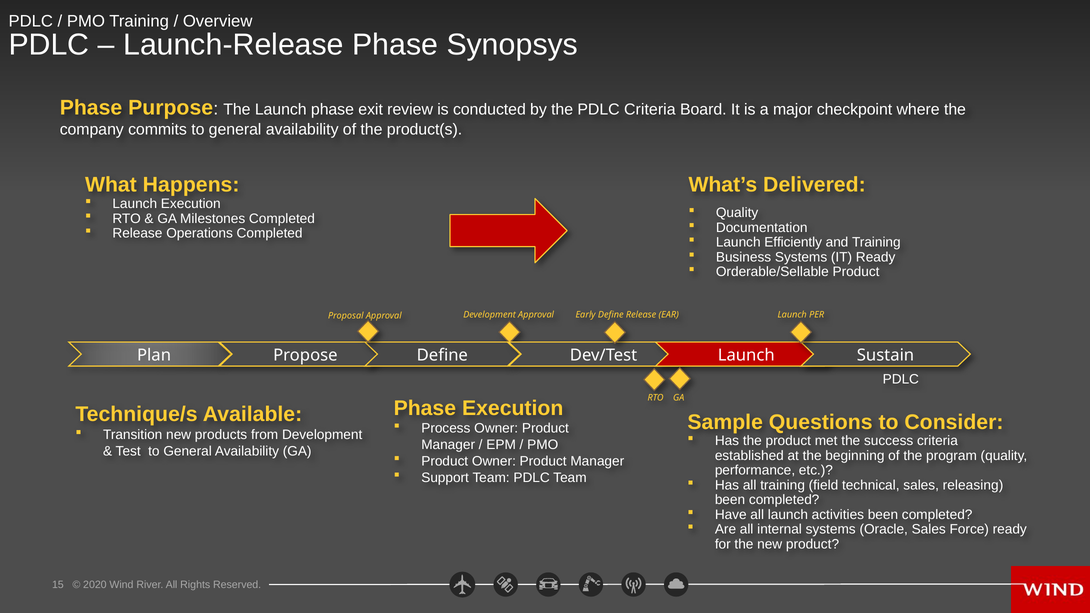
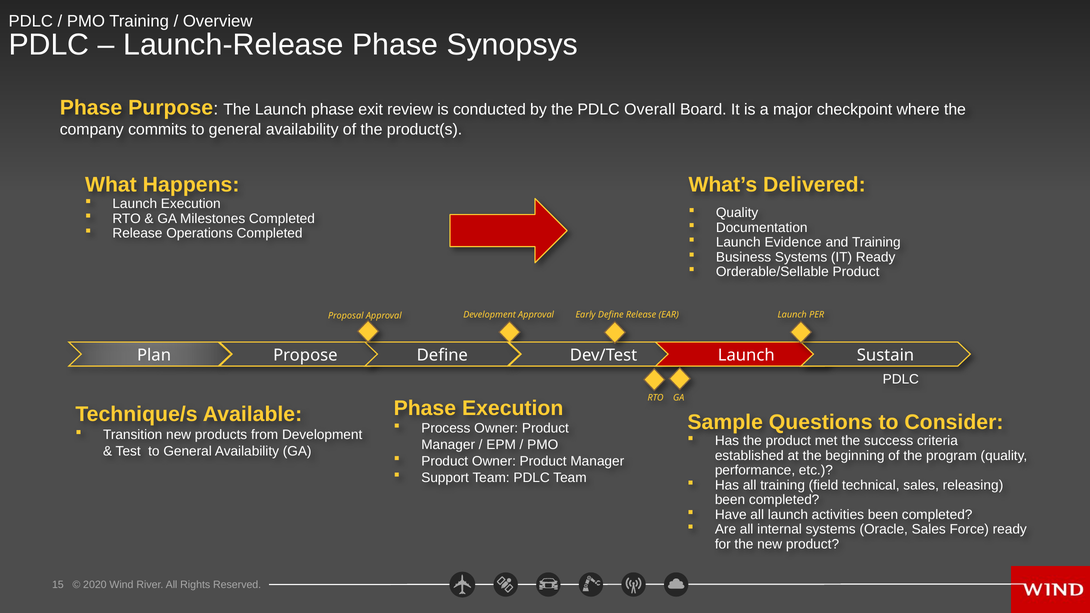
PDLC Criteria: Criteria -> Overall
Efficiently: Efficiently -> Evidence
